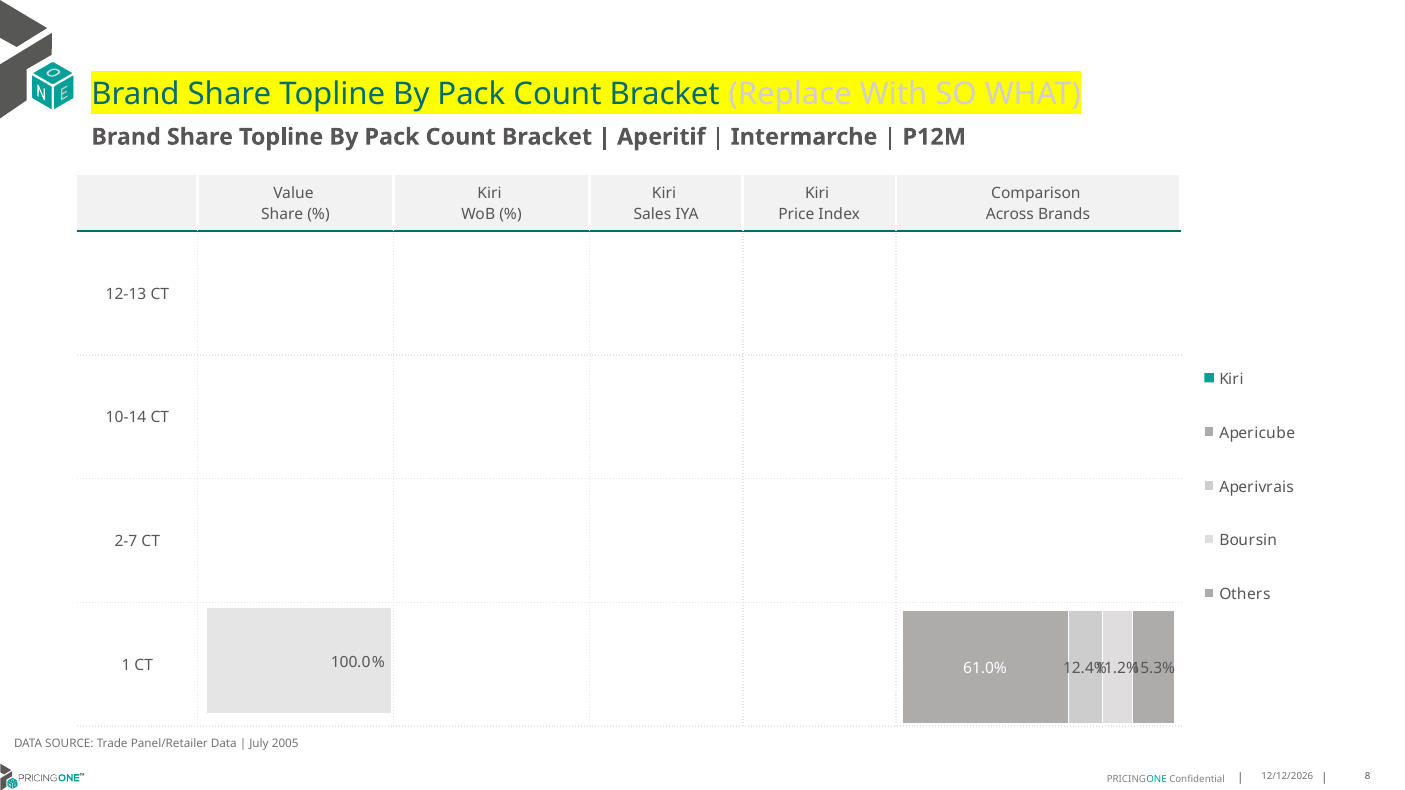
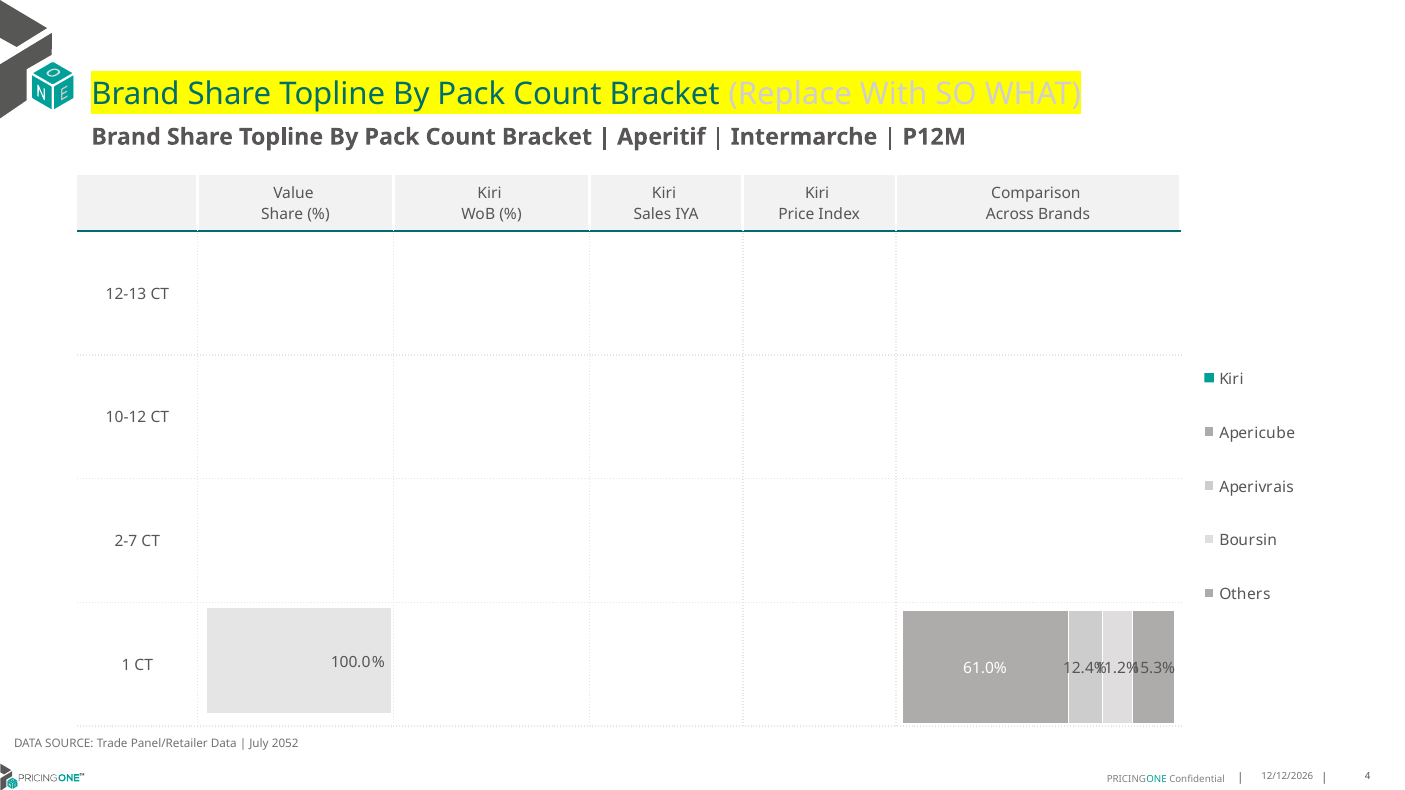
10-14: 10-14 -> 10-12
2005: 2005 -> 2052
8: 8 -> 4
